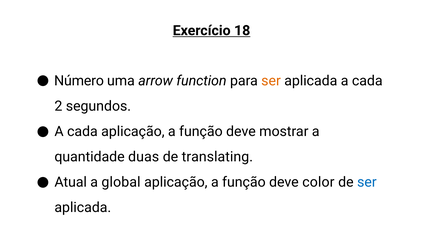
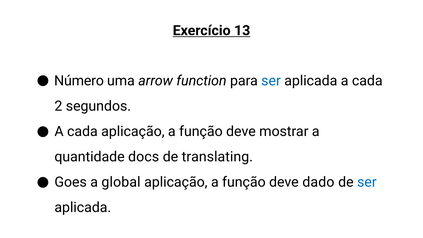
18: 18 -> 13
ser at (271, 81) colour: orange -> blue
duas: duas -> docs
Atual: Atual -> Goes
color: color -> dado
